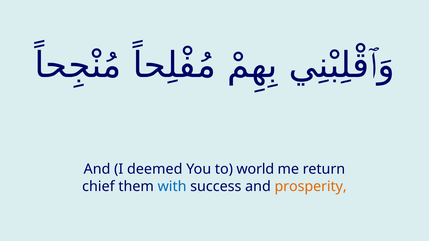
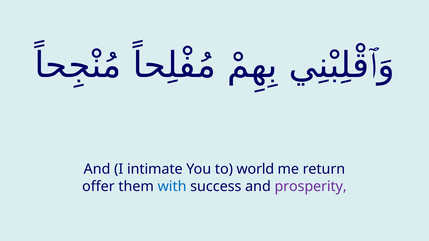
deemed: deemed -> intimate
chief: chief -> offer
prosperity colour: orange -> purple
